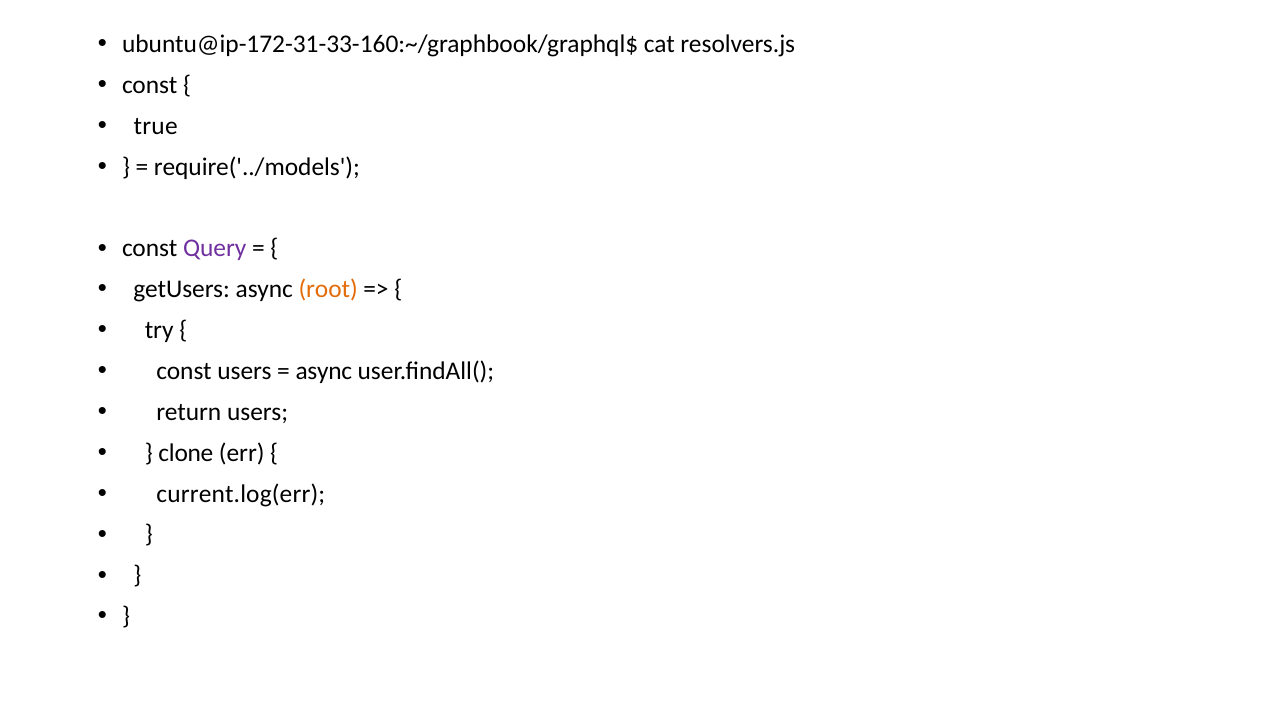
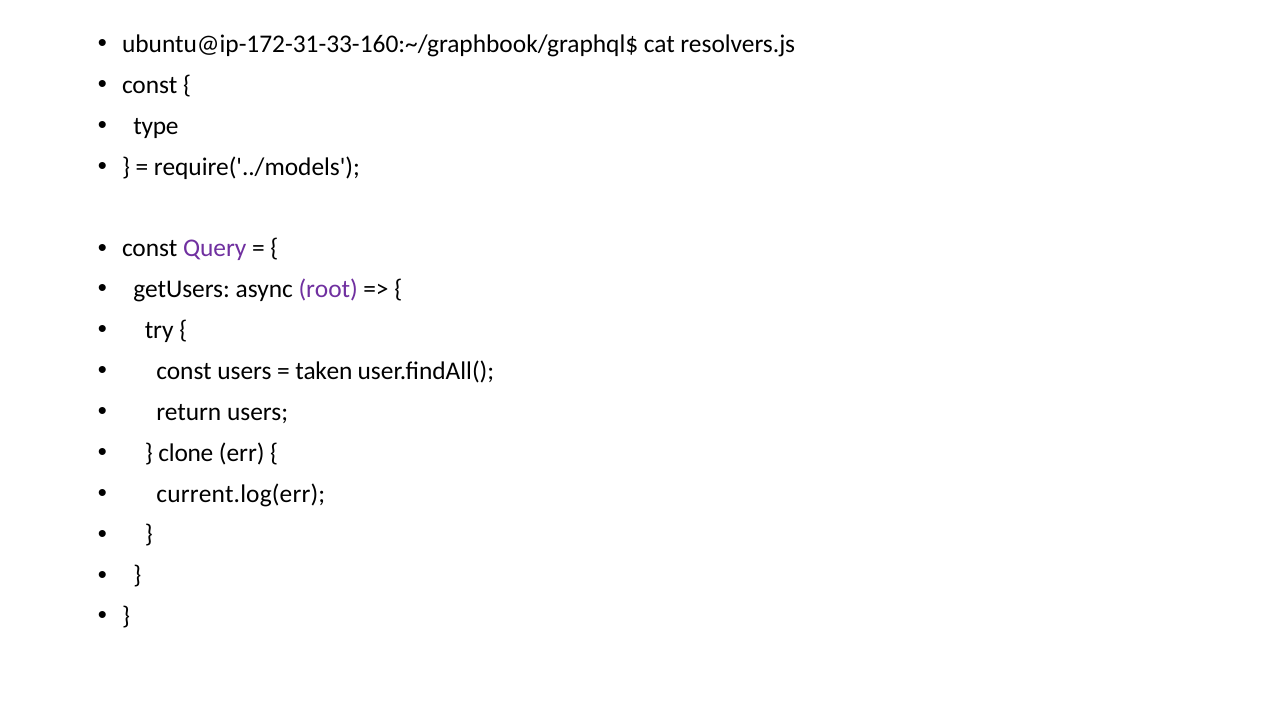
true: true -> type
root colour: orange -> purple
async at (324, 371): async -> taken
